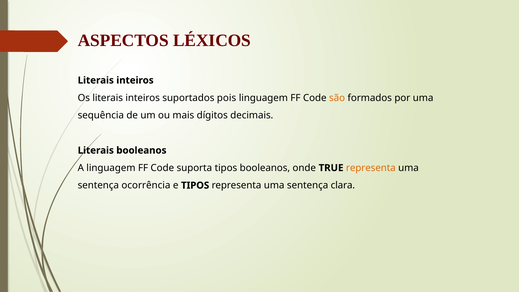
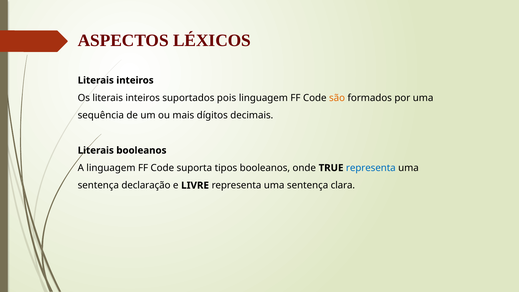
representa at (371, 168) colour: orange -> blue
ocorrência: ocorrência -> declaração
e TIPOS: TIPOS -> LIVRE
